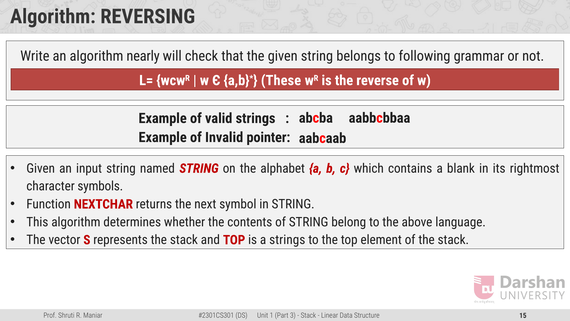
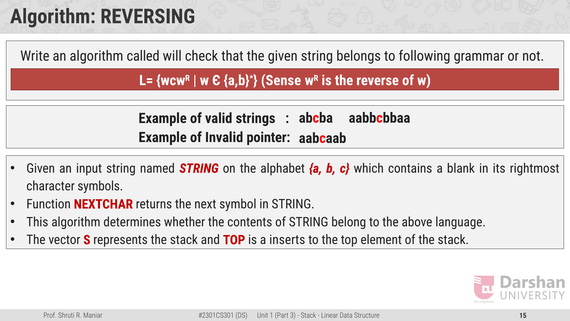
nearly: nearly -> called
These: These -> Sense
a strings: strings -> inserts
